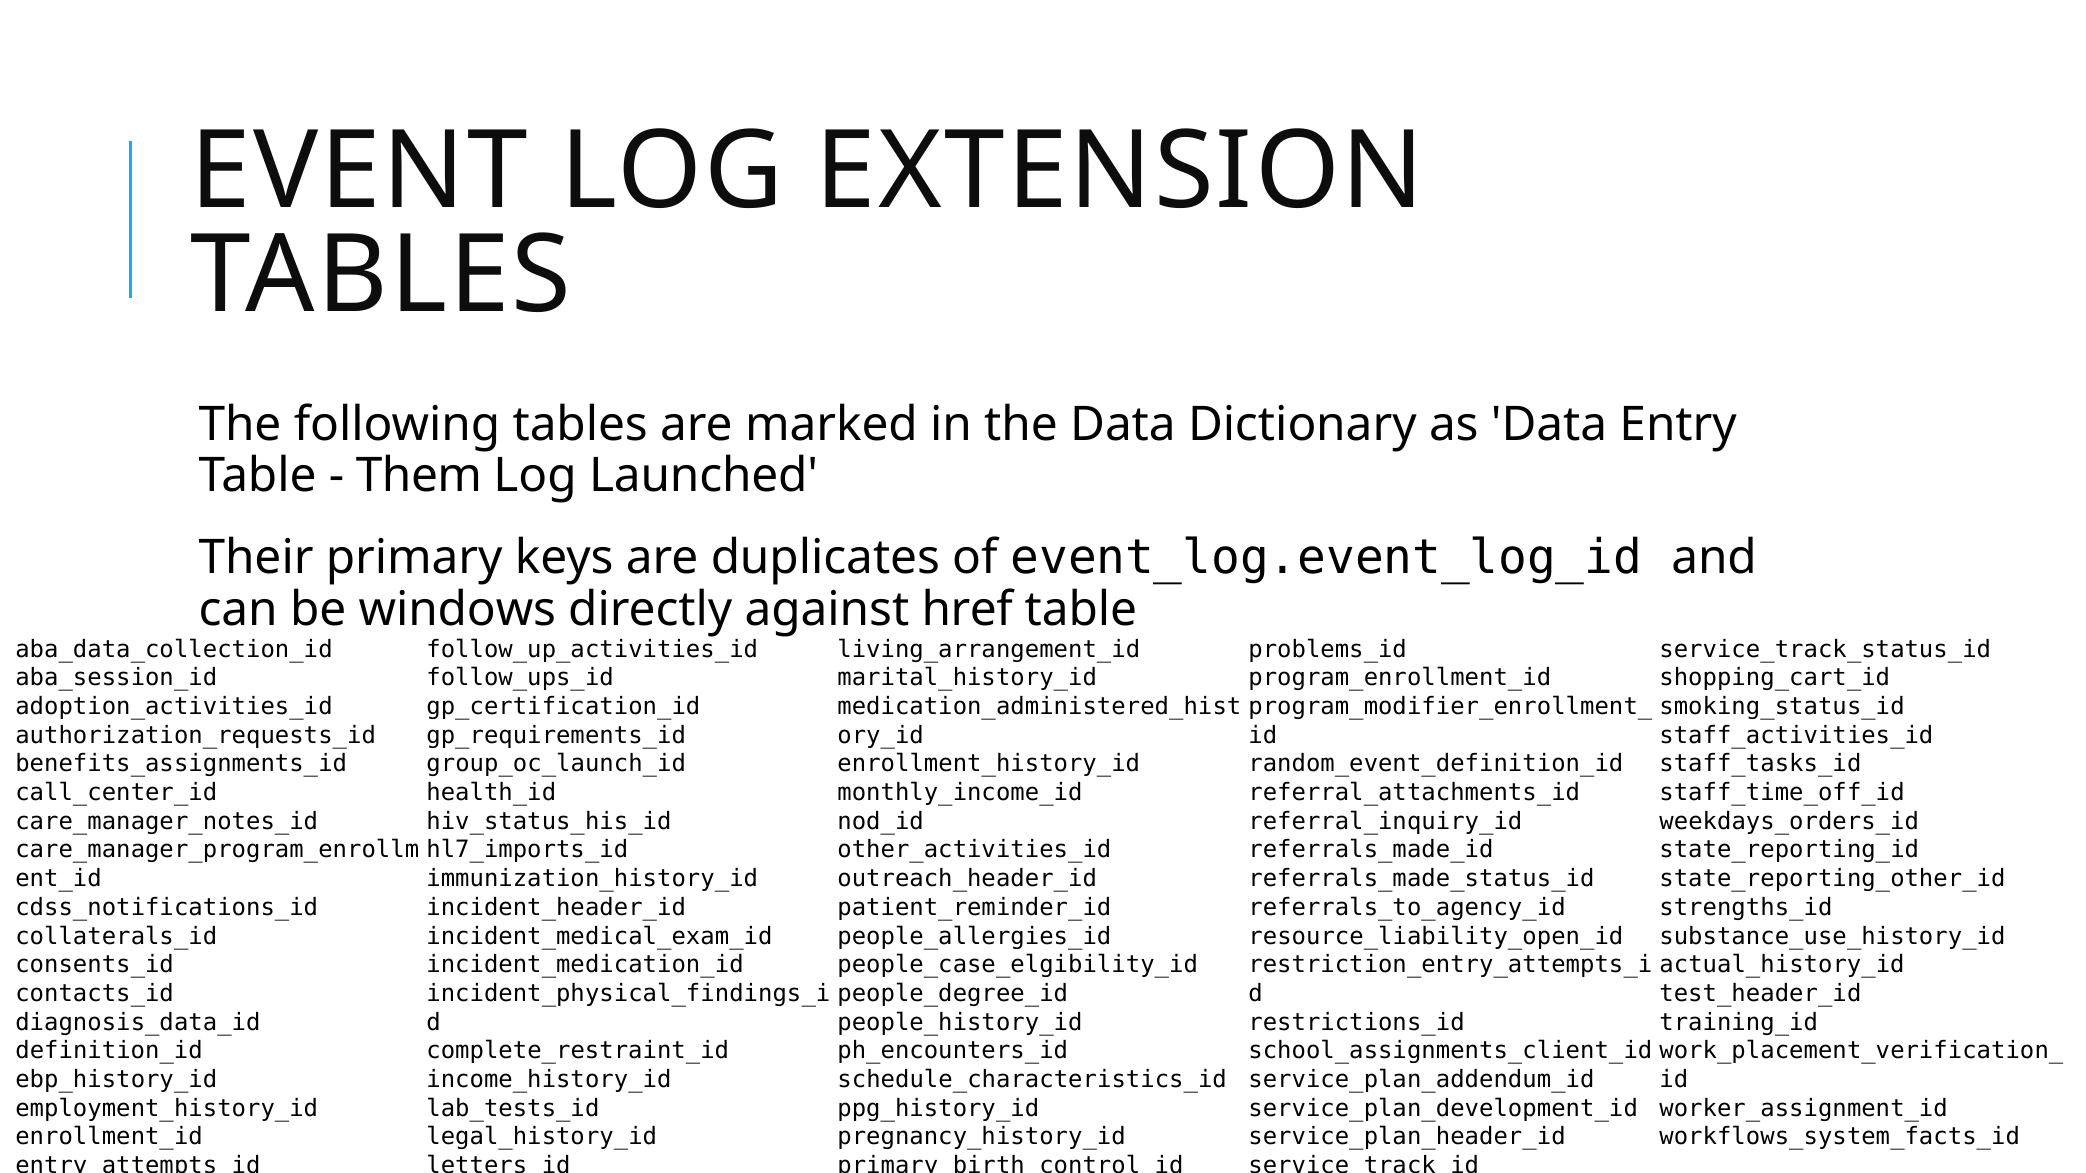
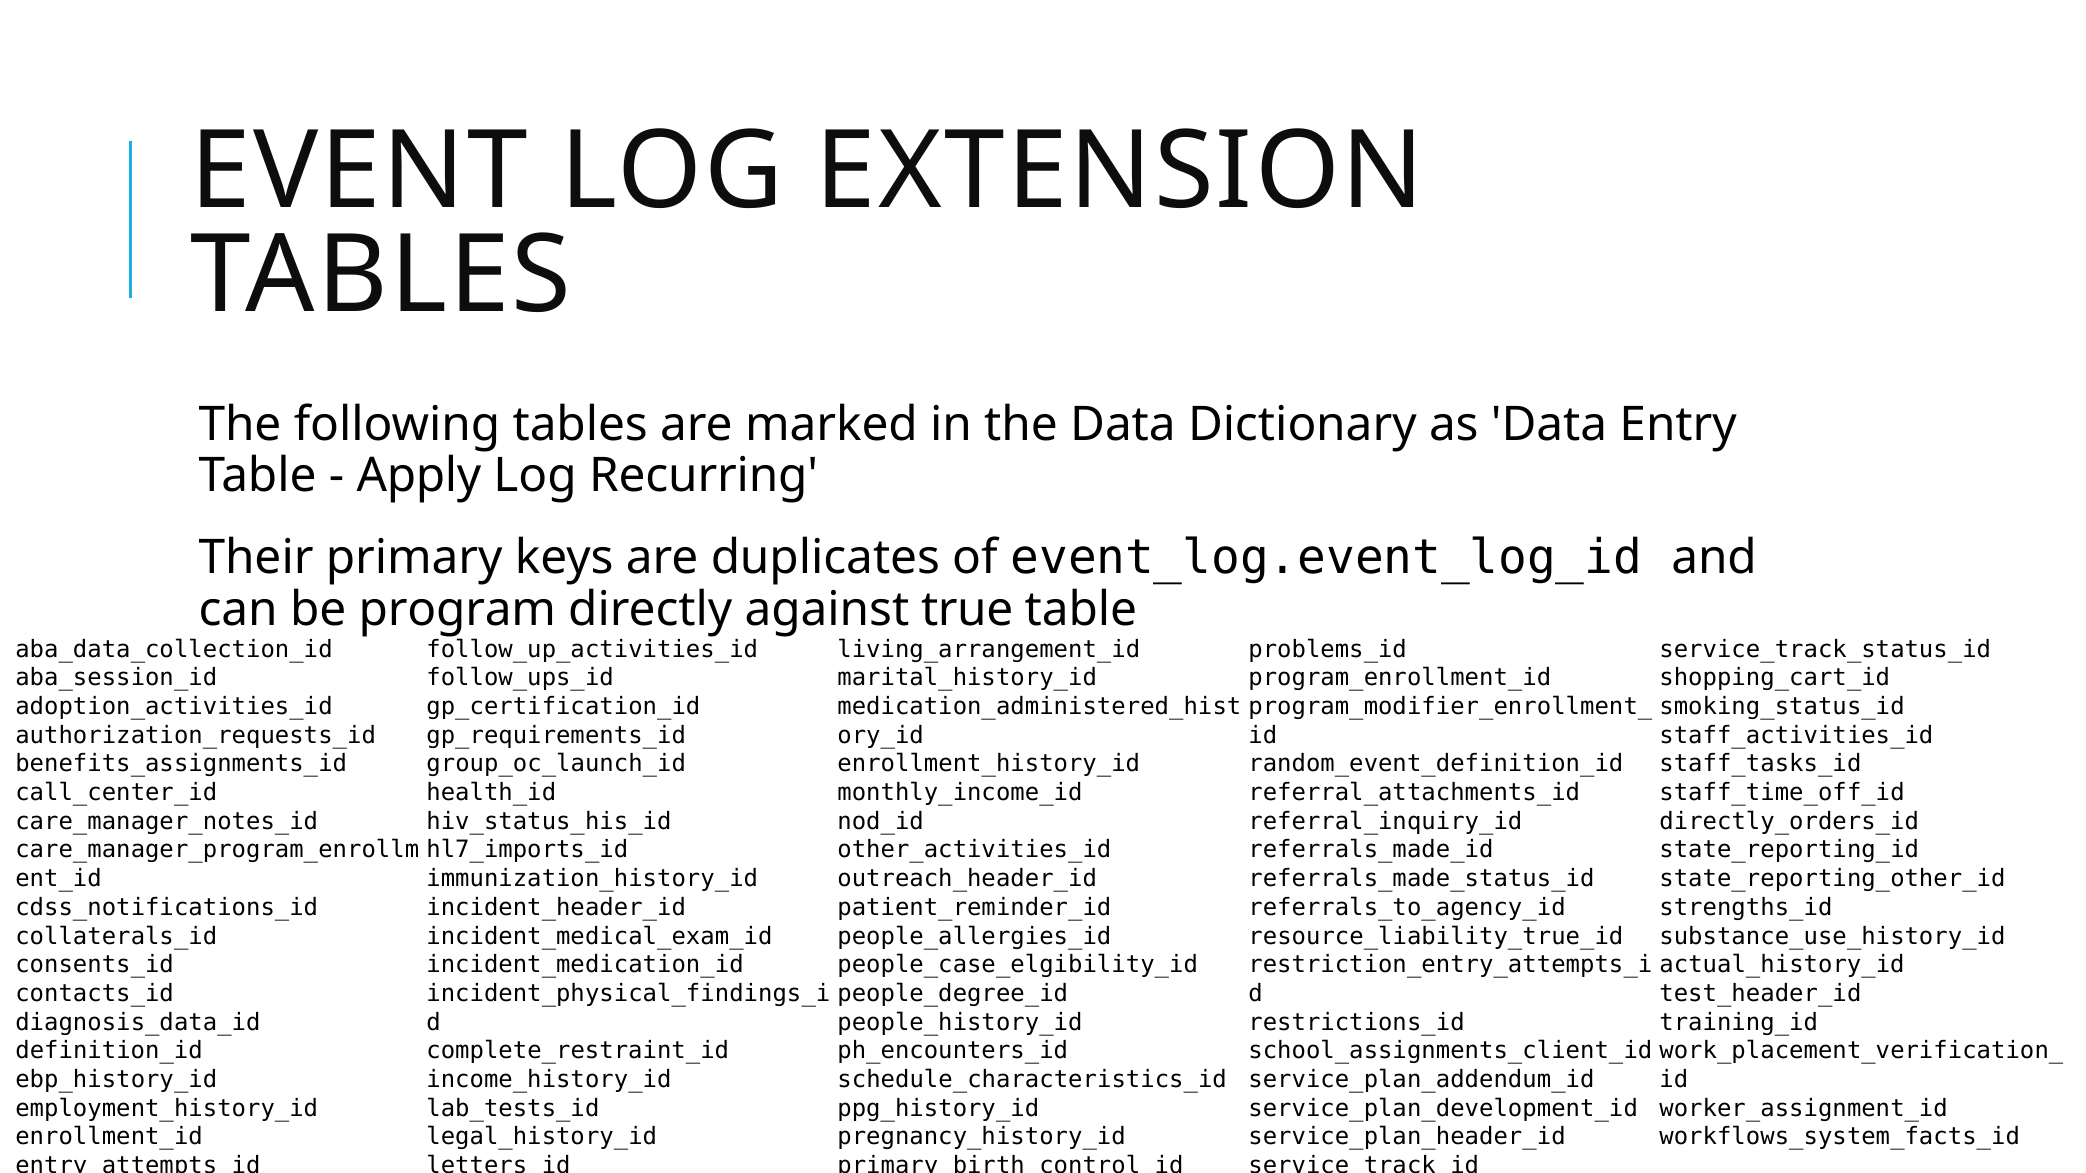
Them: Them -> Apply
Launched: Launched -> Recurring
windows: windows -> program
href: href -> true
weekdays_orders_id: weekdays_orders_id -> directly_orders_id
resource_liability_open_id: resource_liability_open_id -> resource_liability_true_id
